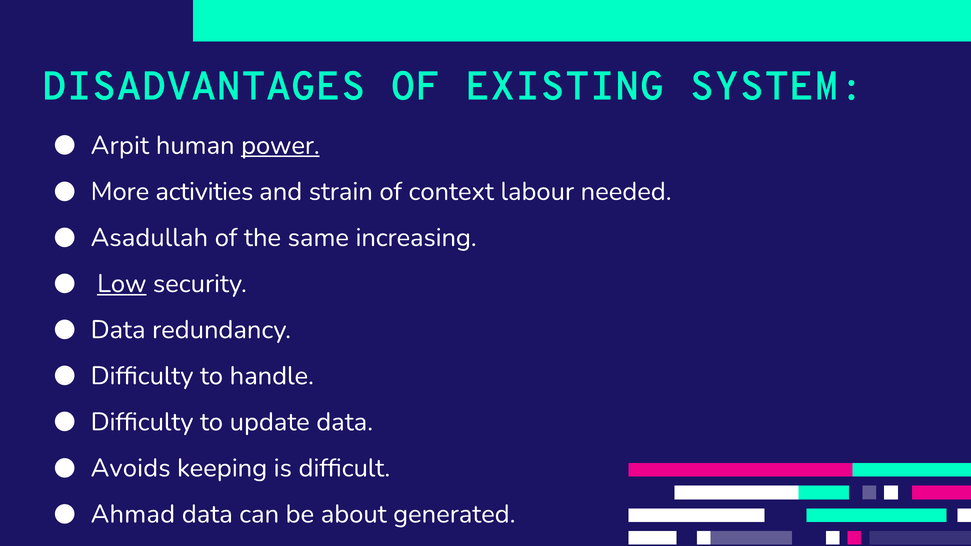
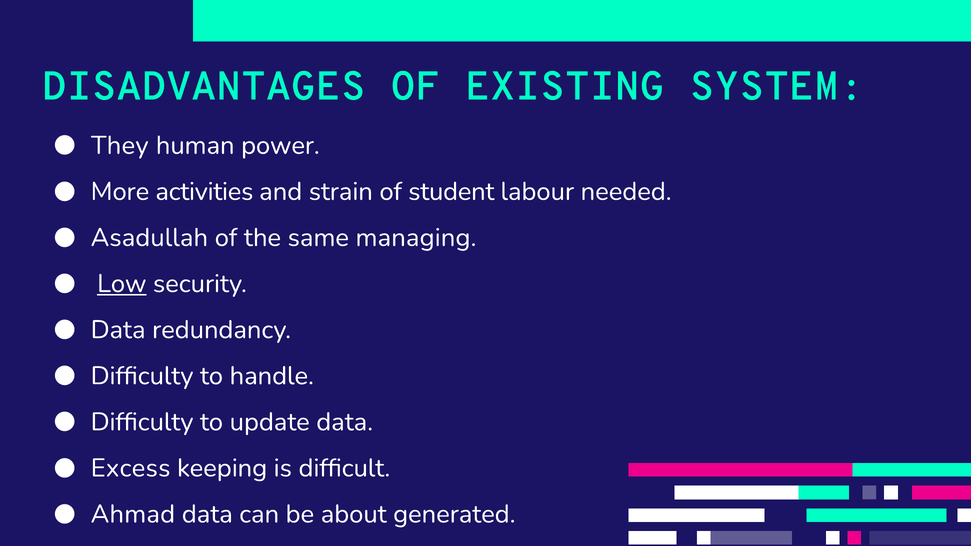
Arpit: Arpit -> They
power underline: present -> none
context: context -> student
increasing: increasing -> managing
Avoids: Avoids -> Excess
